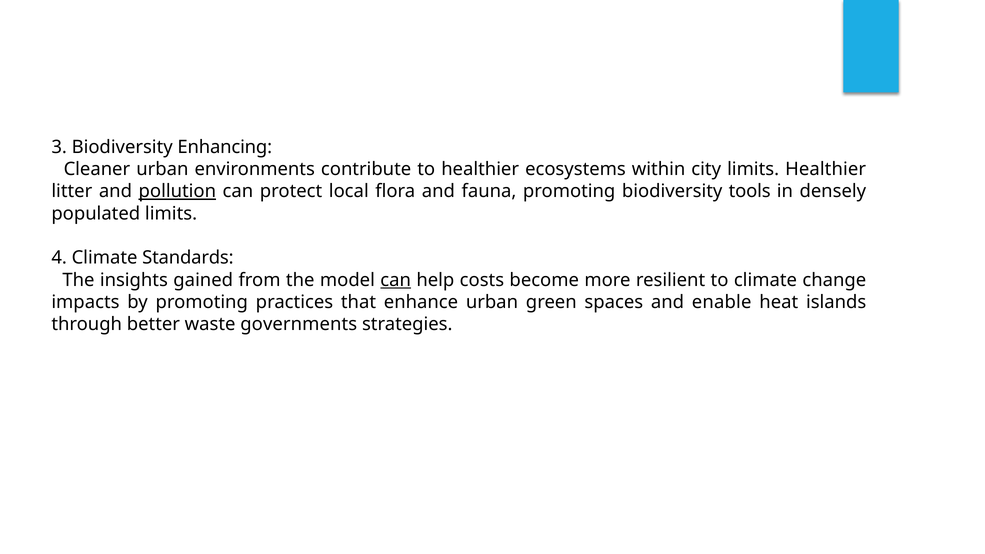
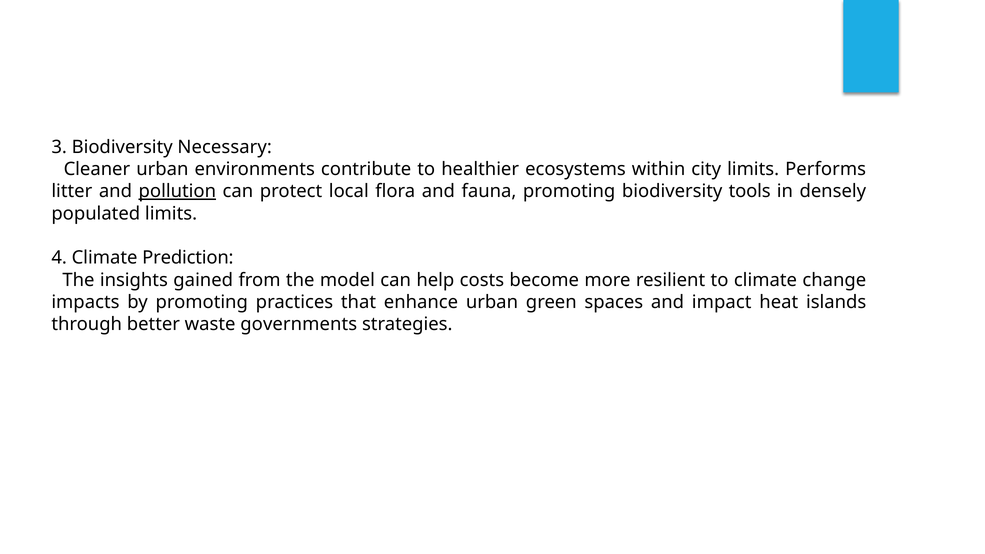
Enhancing: Enhancing -> Necessary
limits Healthier: Healthier -> Performs
Standards: Standards -> Prediction
can at (396, 280) underline: present -> none
enable: enable -> impact
